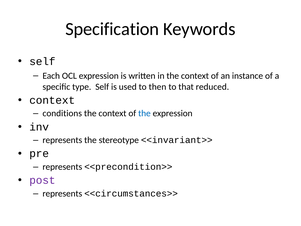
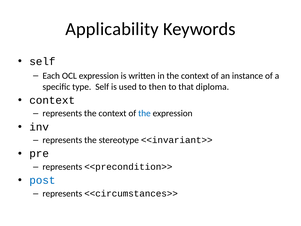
Specification: Specification -> Applicability
reduced: reduced -> diploma
conditions at (62, 113): conditions -> represents
post colour: purple -> blue
